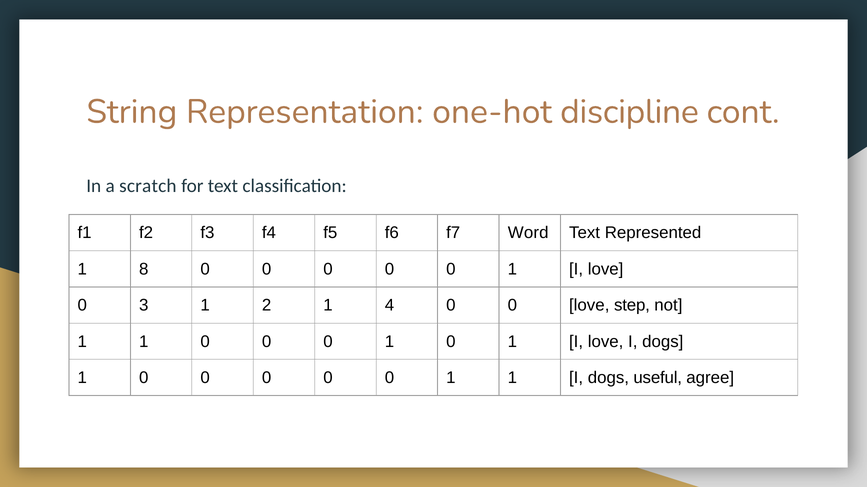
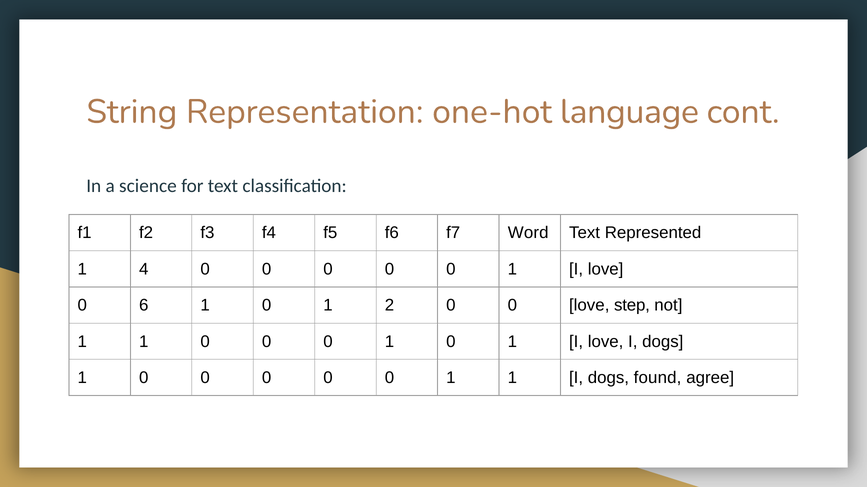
discipline: discipline -> language
scratch: scratch -> science
8: 8 -> 4
3: 3 -> 6
2 at (267, 306): 2 -> 0
4: 4 -> 2
useful: useful -> found
